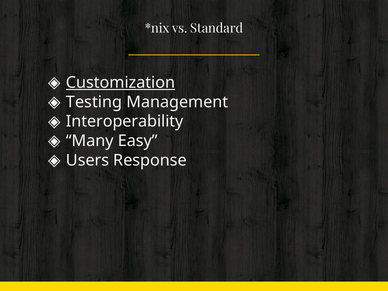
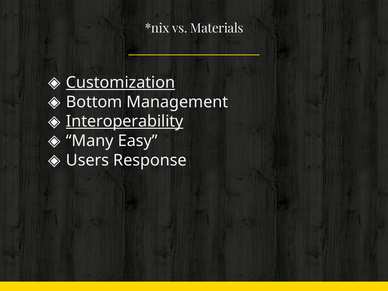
Standard: Standard -> Materials
Testing: Testing -> Bottom
Interoperability underline: none -> present
